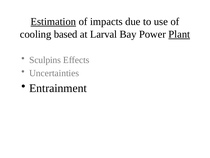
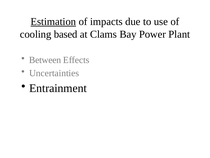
Larval: Larval -> Clams
Plant underline: present -> none
Sculpins: Sculpins -> Between
